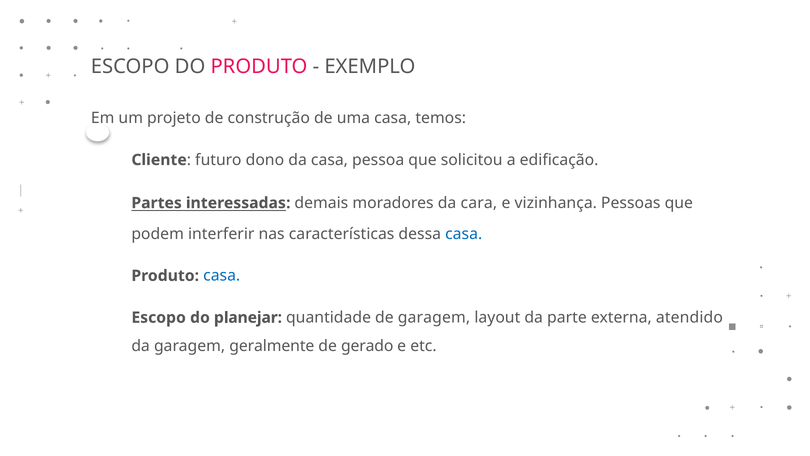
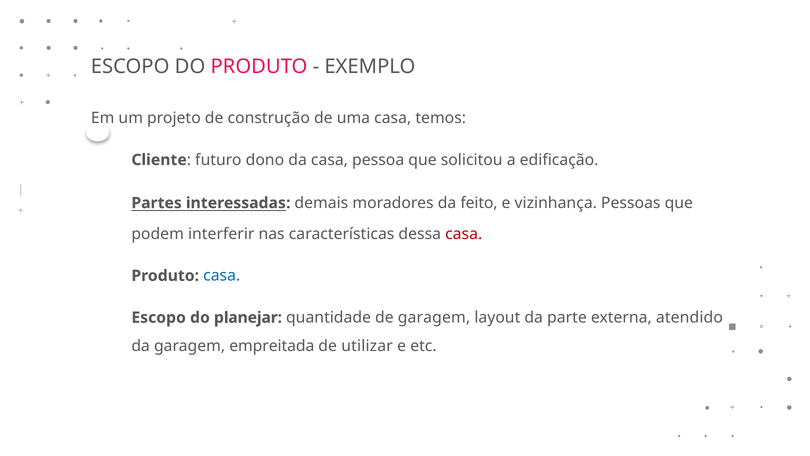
cara: cara -> feito
casa at (464, 234) colour: blue -> red
geralmente: geralmente -> empreitada
gerado: gerado -> utilizar
